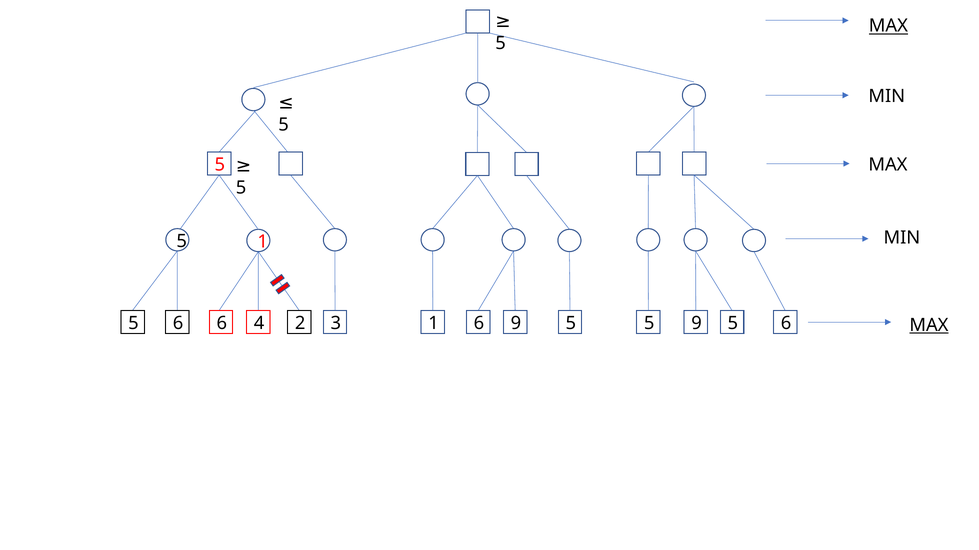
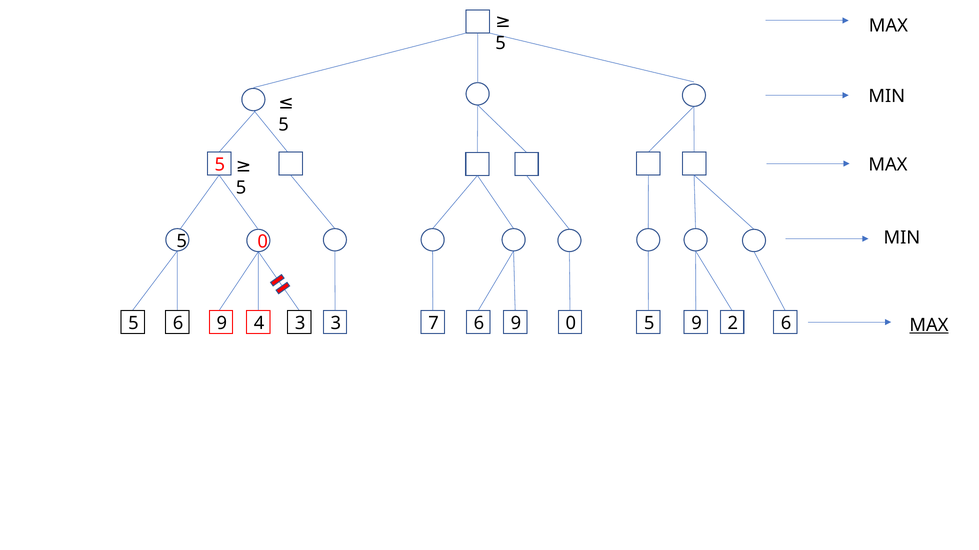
MAX at (888, 26) underline: present -> none
5 1: 1 -> 0
5 6 6: 6 -> 9
4 2: 2 -> 3
3 1: 1 -> 7
6 9 5: 5 -> 0
5 9 5: 5 -> 2
